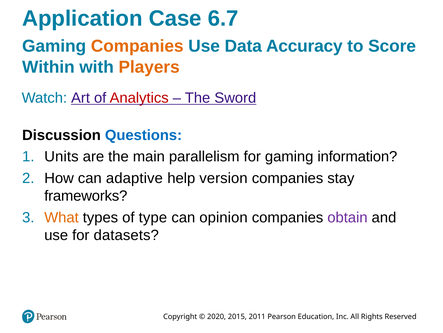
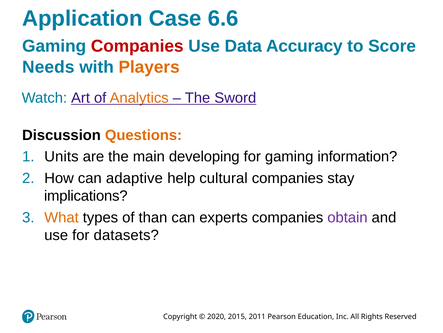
6.7: 6.7 -> 6.6
Companies at (137, 46) colour: orange -> red
Within: Within -> Needs
Analytics colour: red -> orange
Questions colour: blue -> orange
parallelism: parallelism -> developing
version: version -> cultural
frameworks: frameworks -> implications
type: type -> than
opinion: opinion -> experts
